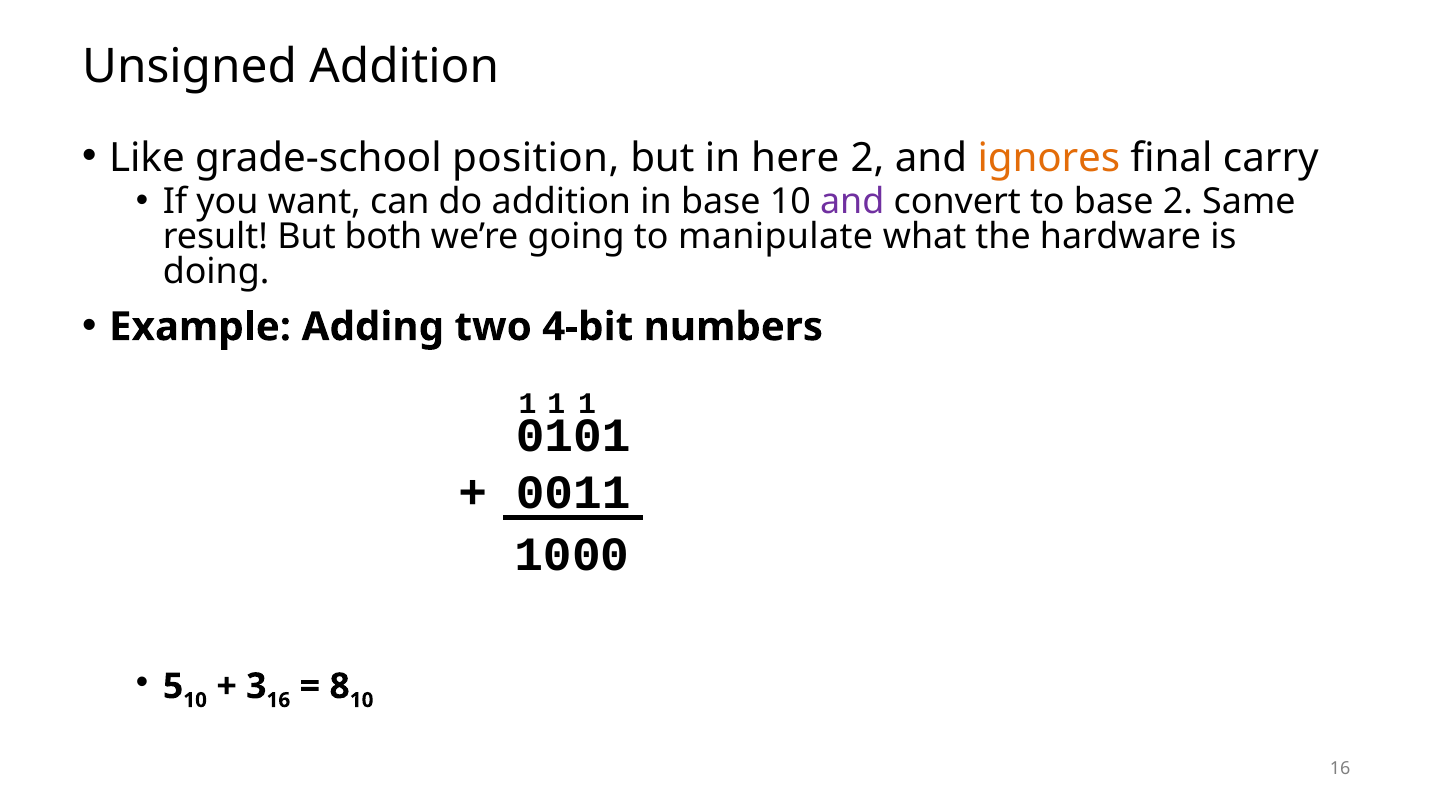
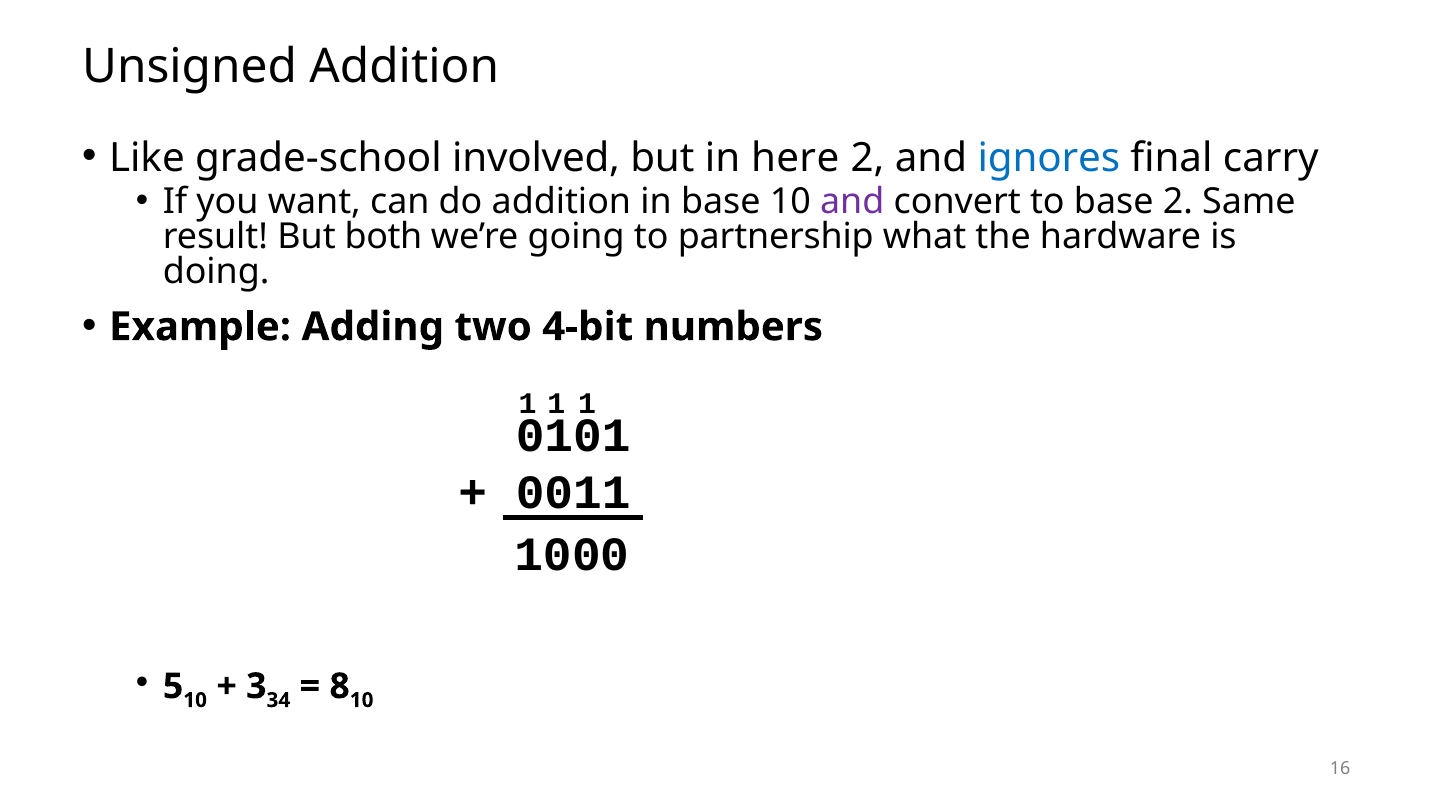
position: position -> involved
ignores colour: orange -> blue
manipulate: manipulate -> partnership
16 at (278, 700): 16 -> 34
